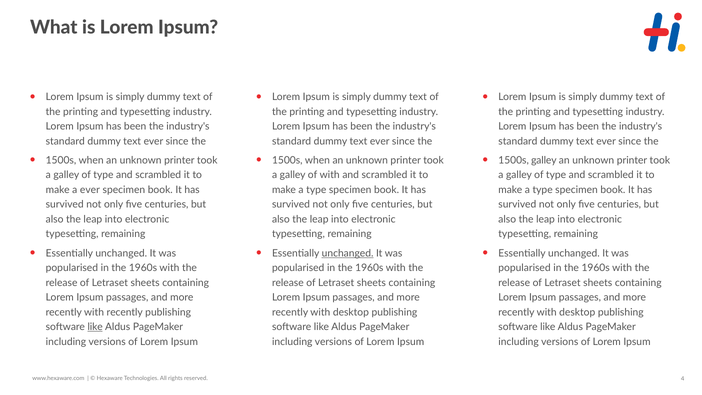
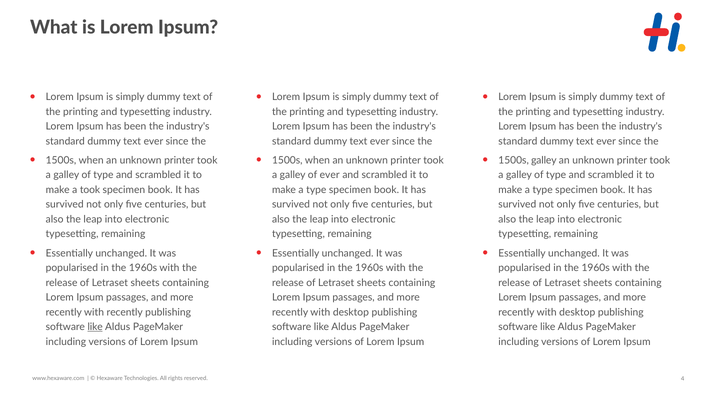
of with: with -> ever
a ever: ever -> took
unchanged at (348, 253) underline: present -> none
